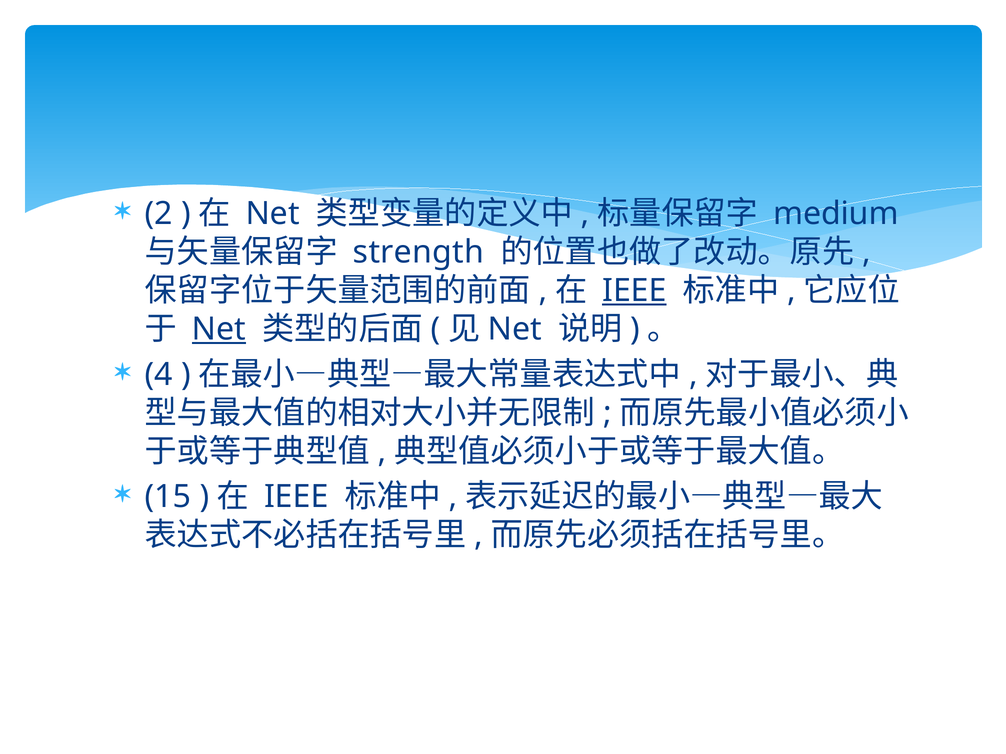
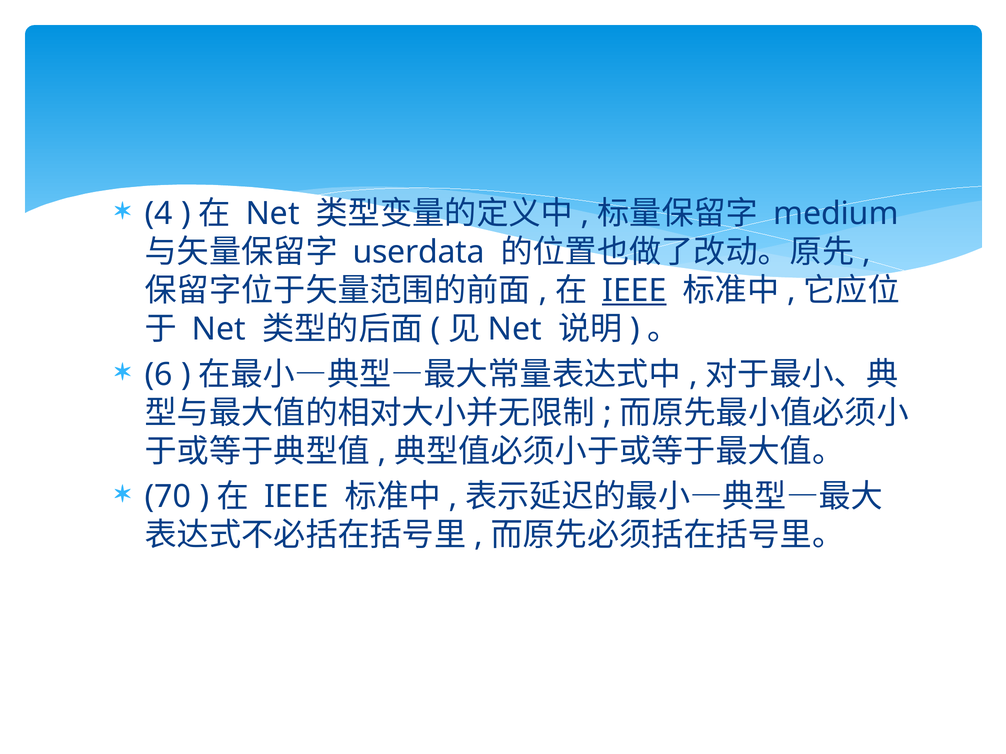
2: 2 -> 4
strength: strength -> userdata
Net at (219, 330) underline: present -> none
4: 4 -> 6
15: 15 -> 70
